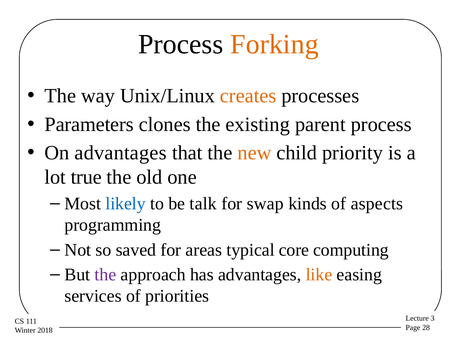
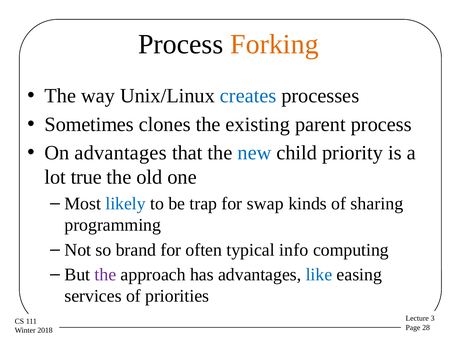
creates colour: orange -> blue
Parameters: Parameters -> Sometimes
new colour: orange -> blue
talk: talk -> trap
aspects: aspects -> sharing
saved: saved -> brand
areas: areas -> often
core: core -> info
like colour: orange -> blue
